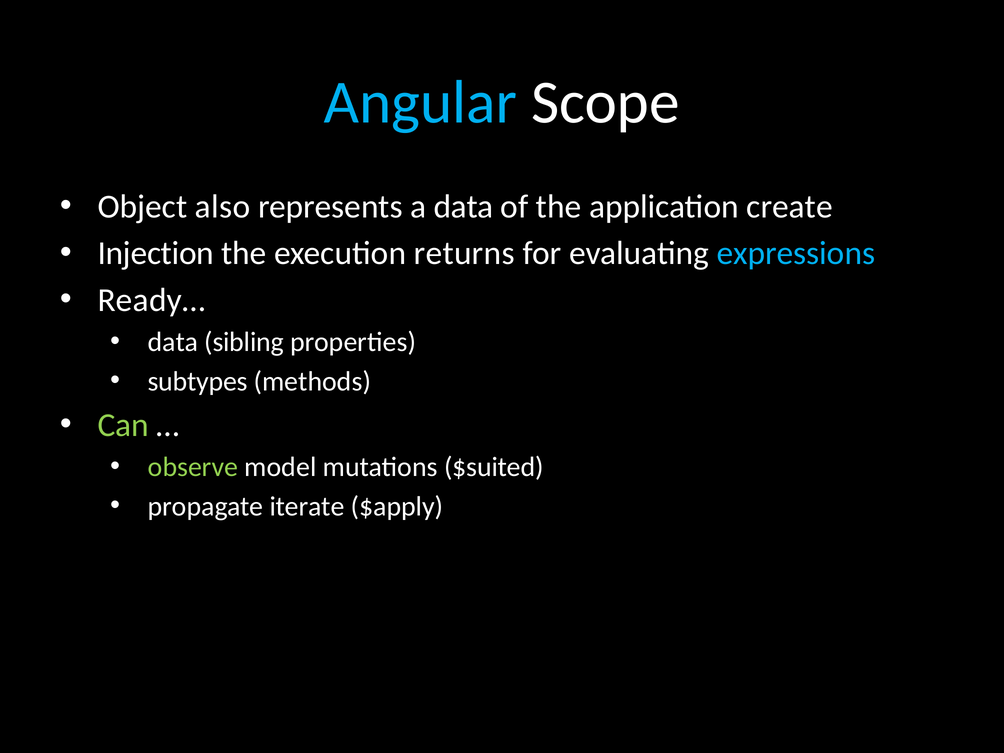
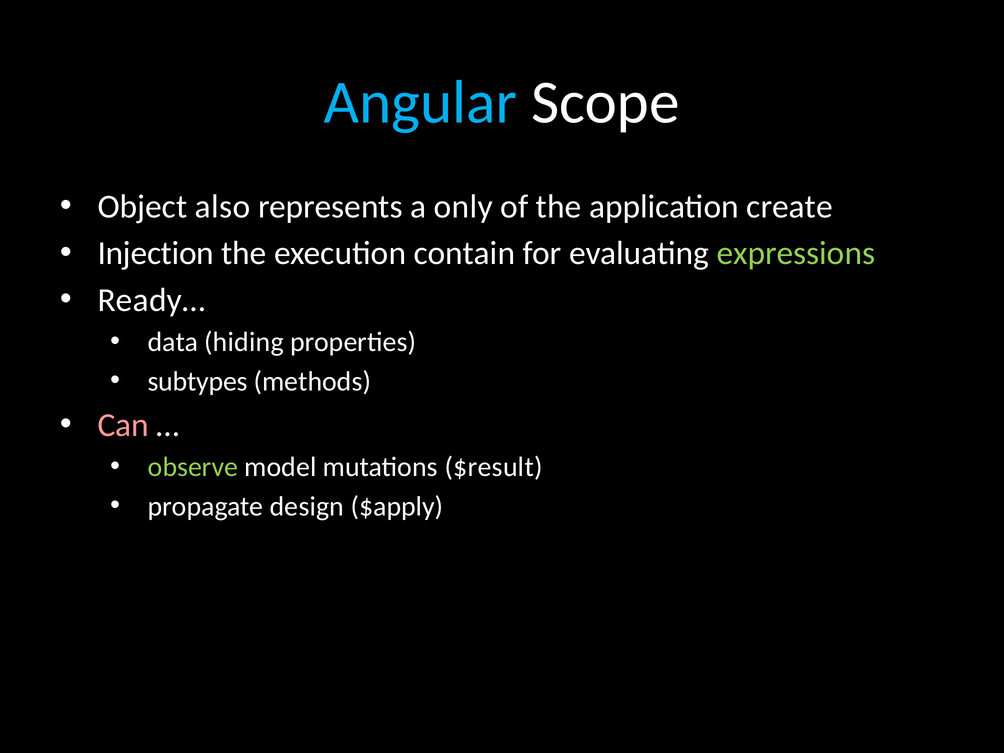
a data: data -> only
returns: returns -> contain
expressions colour: light blue -> light green
sibling: sibling -> hiding
Can colour: light green -> pink
$suited: $suited -> $result
iterate: iterate -> design
